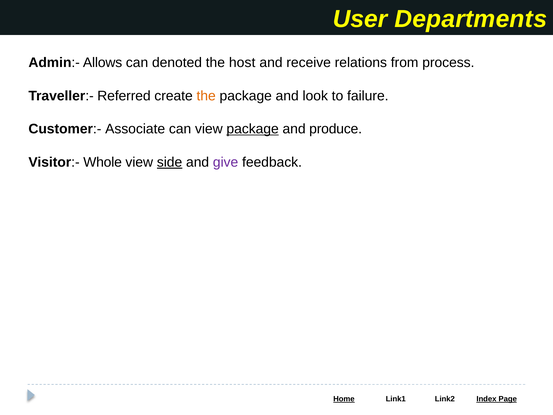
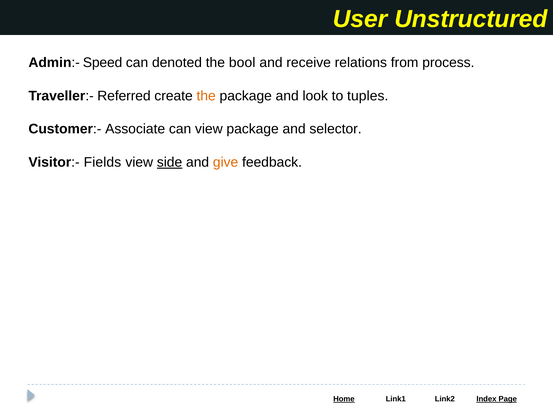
Departments: Departments -> Unstructured
Allows: Allows -> Speed
host: host -> bool
failure: failure -> tuples
package at (253, 129) underline: present -> none
produce: produce -> selector
Whole: Whole -> Fields
give colour: purple -> orange
